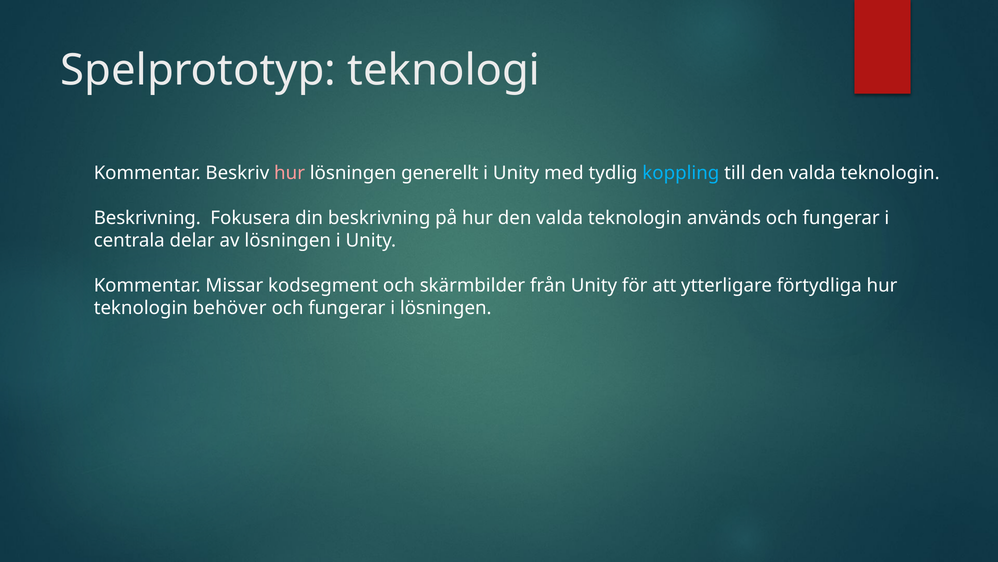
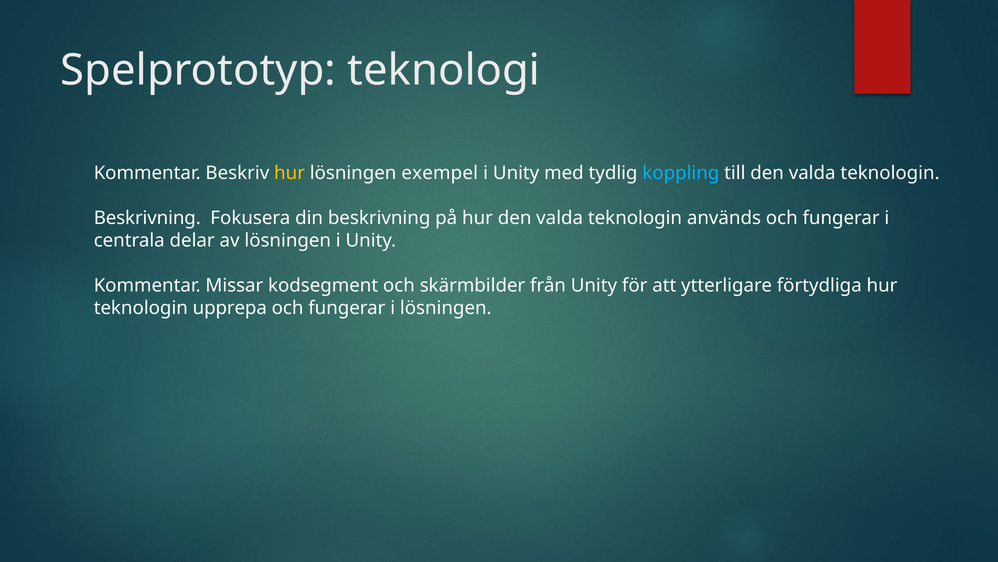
hur at (290, 173) colour: pink -> yellow
generellt: generellt -> exempel
behöver: behöver -> upprepa
